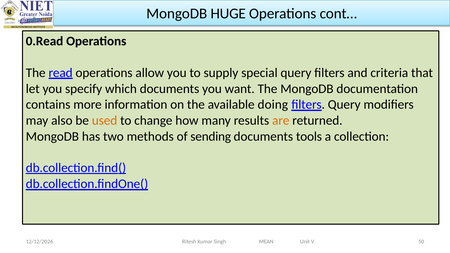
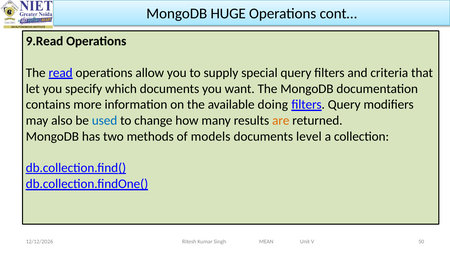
0.Read: 0.Read -> 9.Read
used colour: orange -> blue
sending: sending -> models
tools: tools -> level
